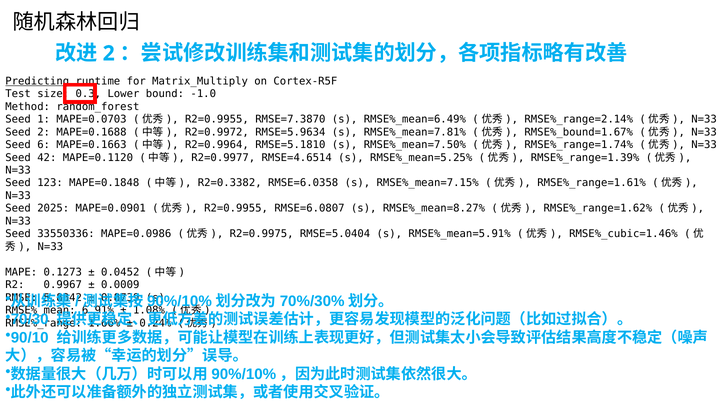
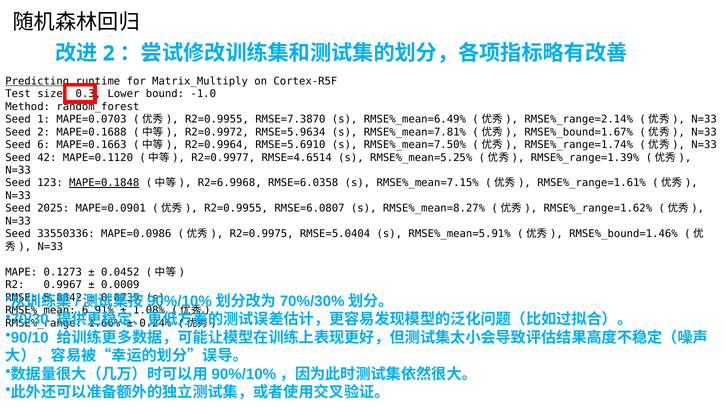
RMSE=5.1810: RMSE=5.1810 -> RMSE=5.6910
MAPE=0.1848 underline: none -> present
R2=0.3382: R2=0.3382 -> R2=6.9968
RMSE%_cubic=1.46%: RMSE%_cubic=1.46% -> RMSE%_bound=1.46%
